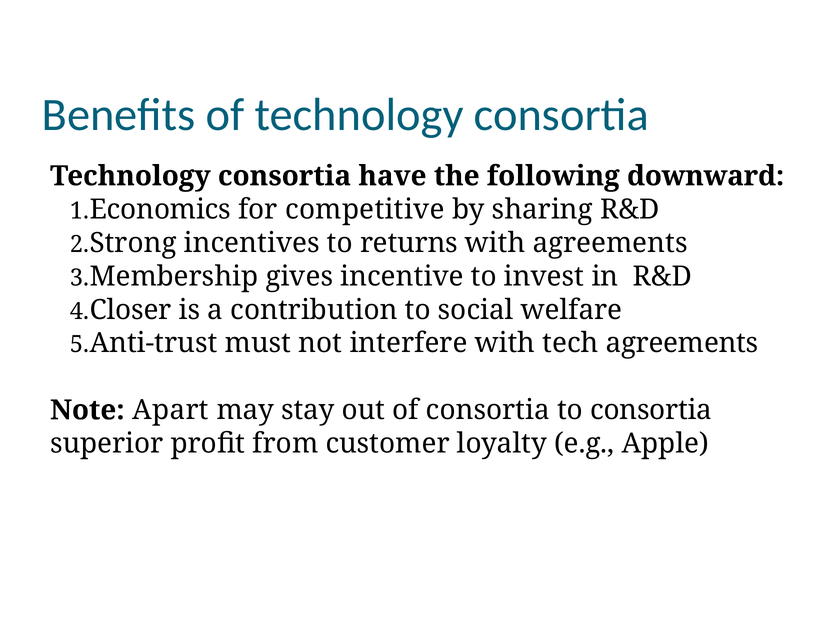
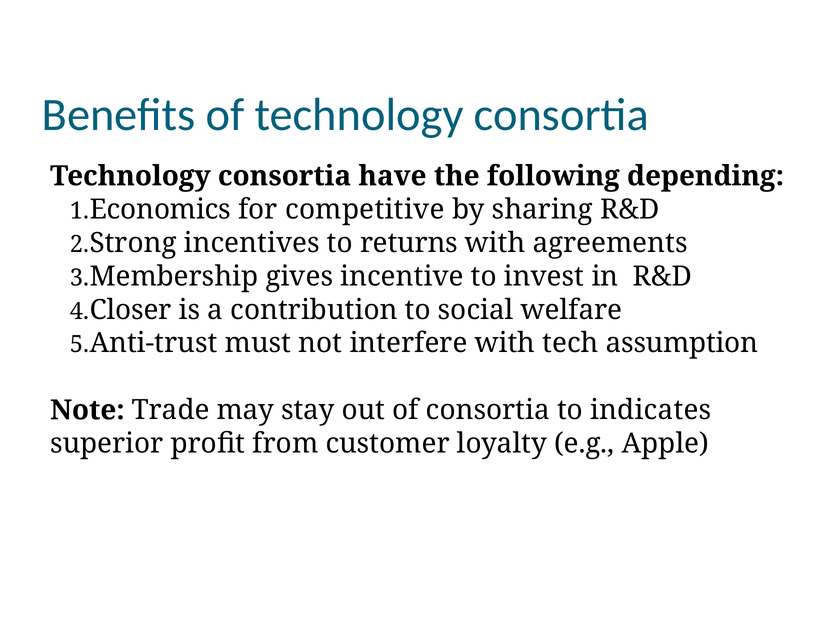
downward: downward -> depending
tech agreements: agreements -> assumption
Apart: Apart -> Trade
to consortia: consortia -> indicates
